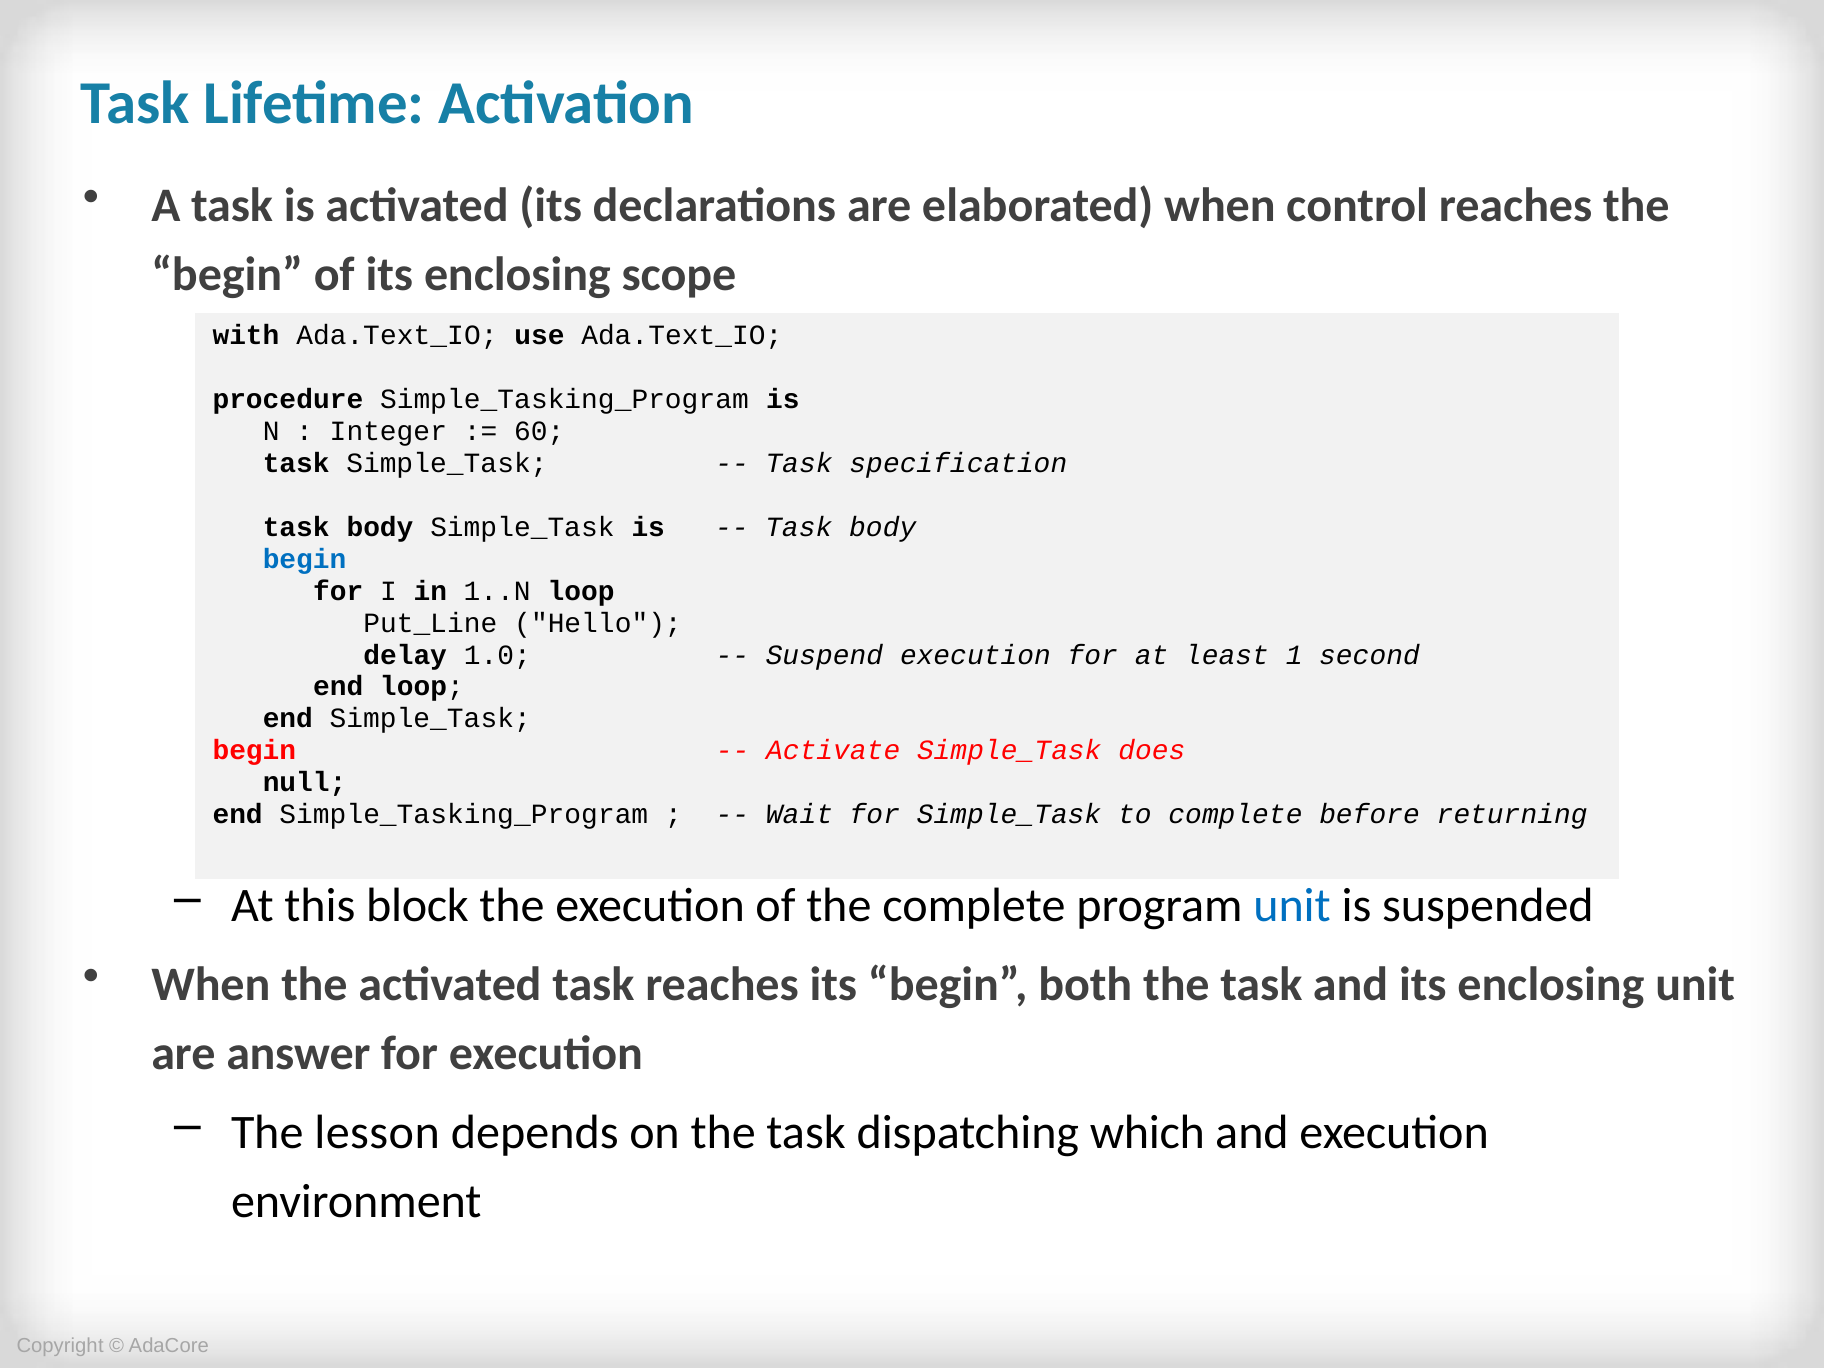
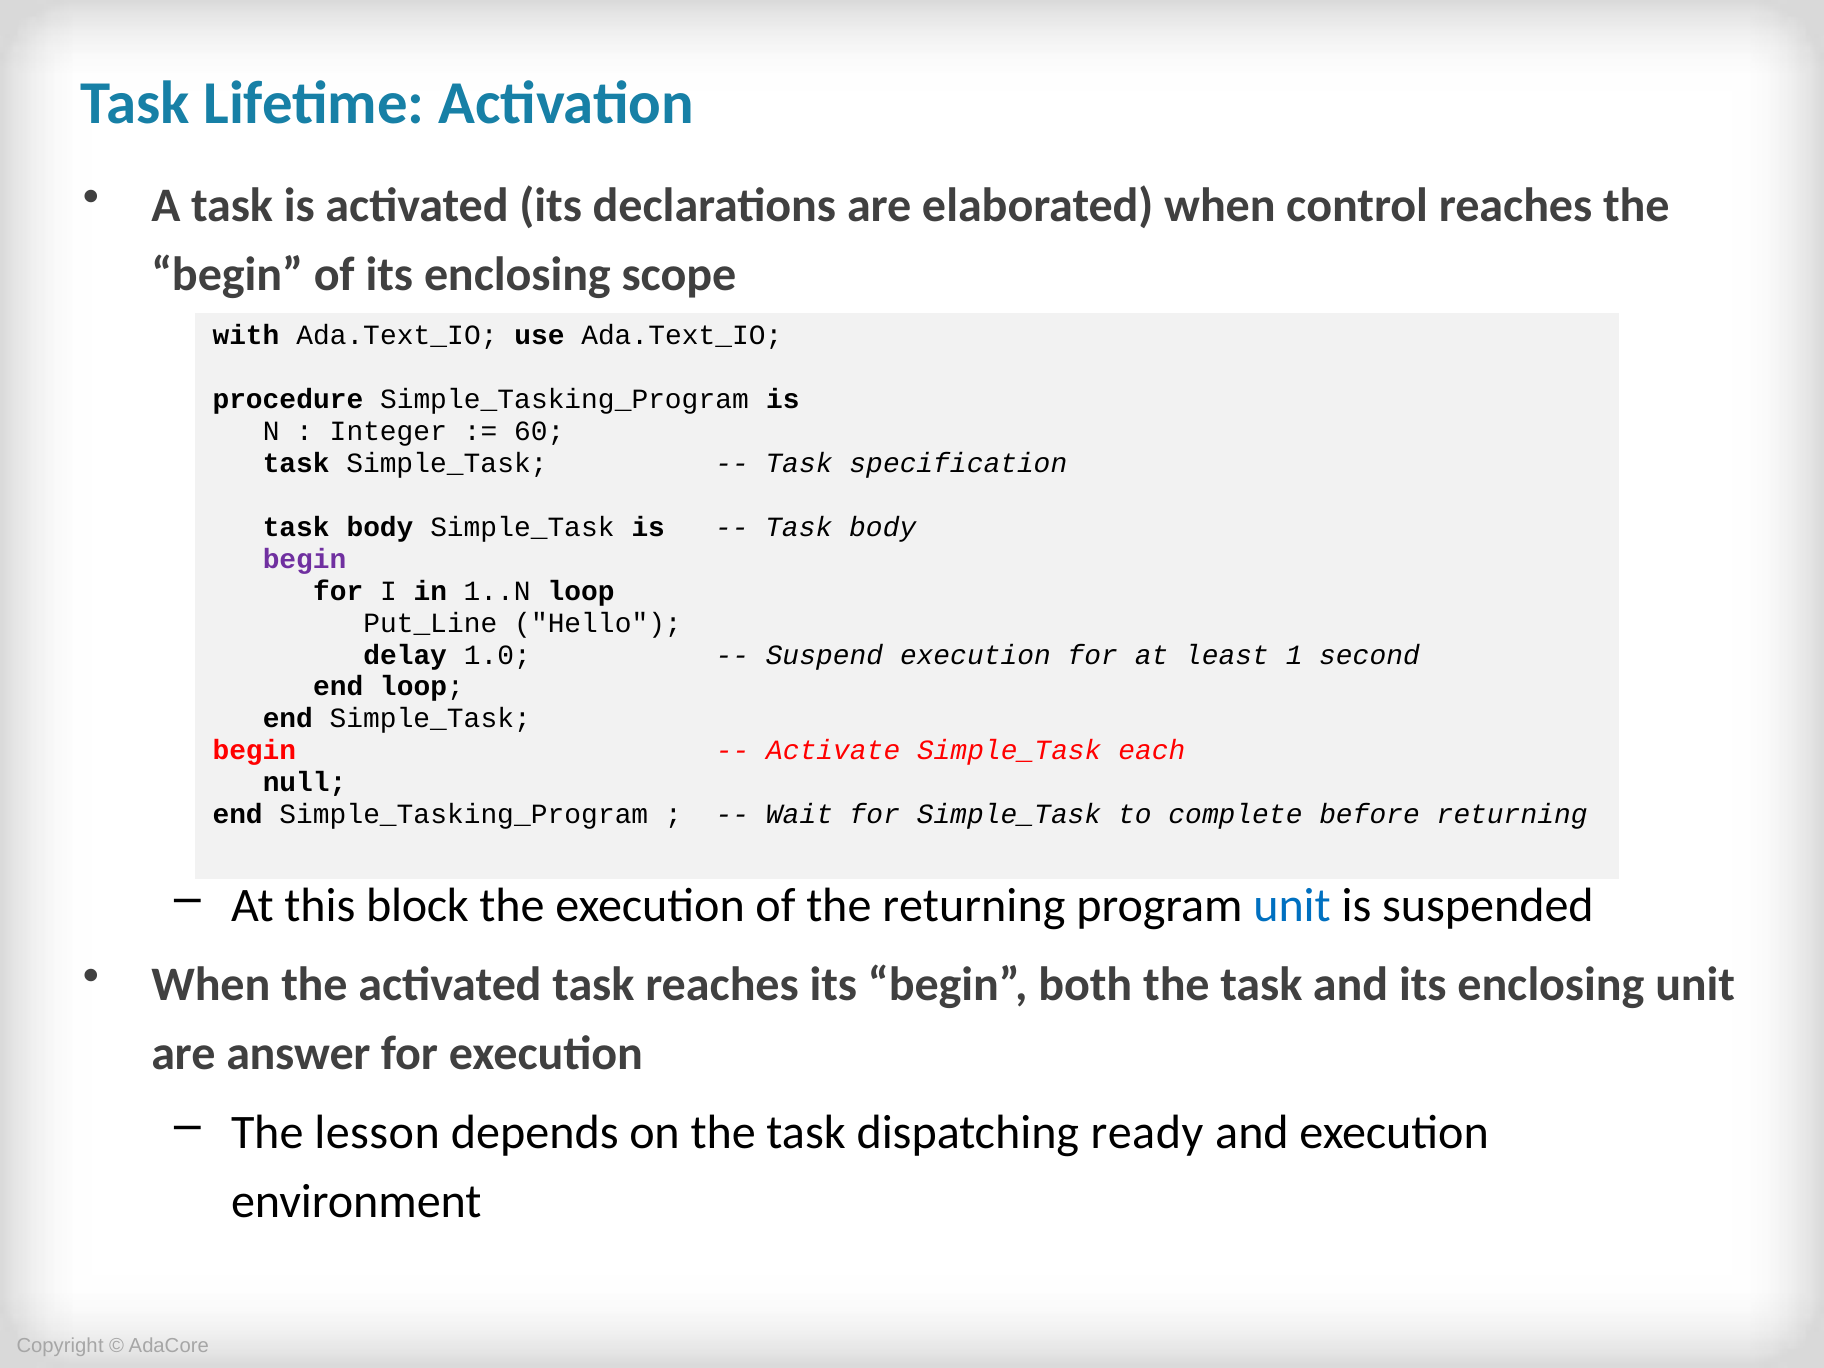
begin at (305, 559) colour: blue -> purple
does: does -> each
the complete: complete -> returning
which: which -> ready
